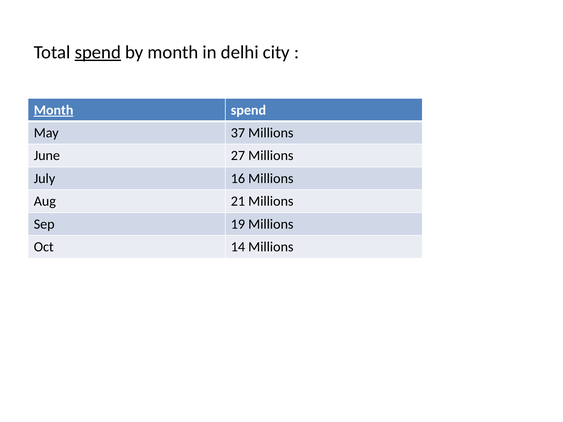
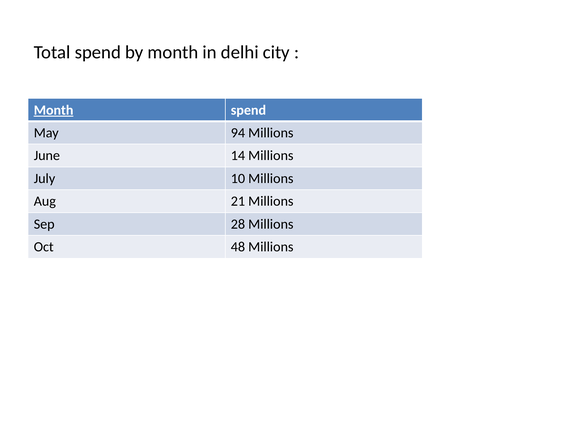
spend at (98, 52) underline: present -> none
37: 37 -> 94
27: 27 -> 14
16: 16 -> 10
19: 19 -> 28
14: 14 -> 48
